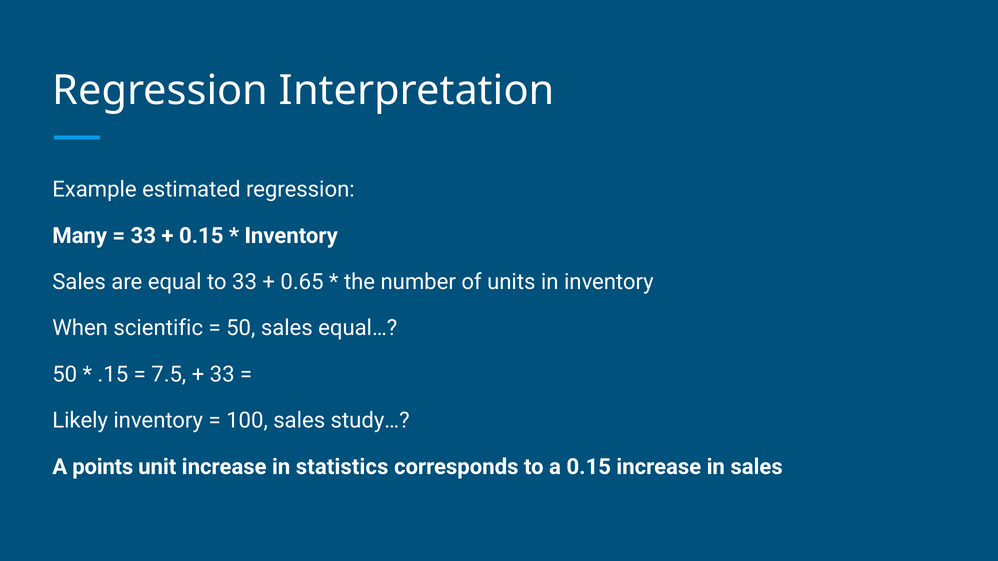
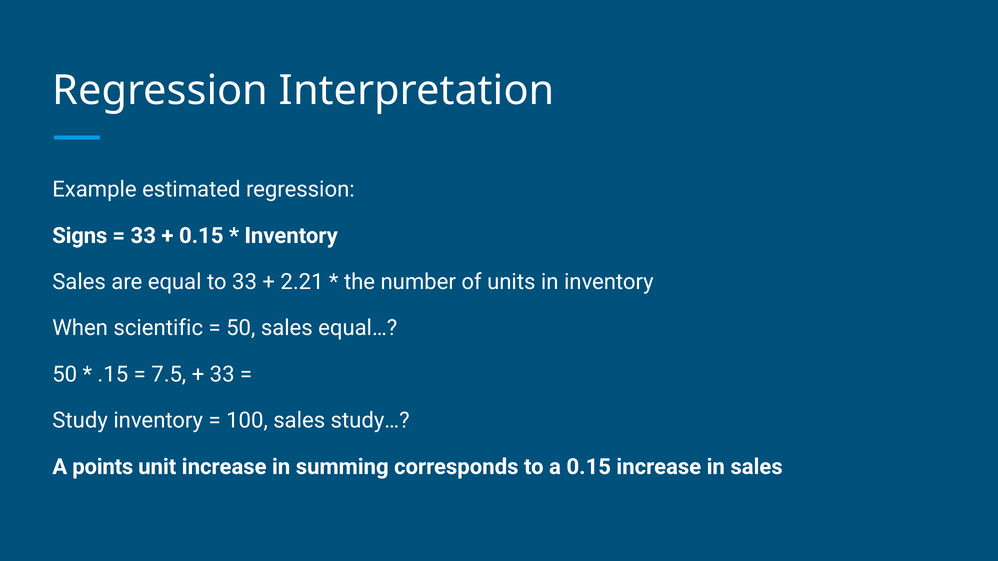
Many: Many -> Signs
0.65: 0.65 -> 2.21
Likely: Likely -> Study
statistics: statistics -> summing
